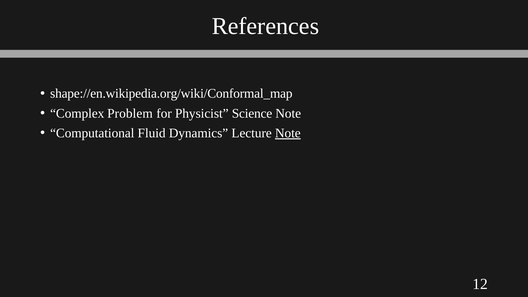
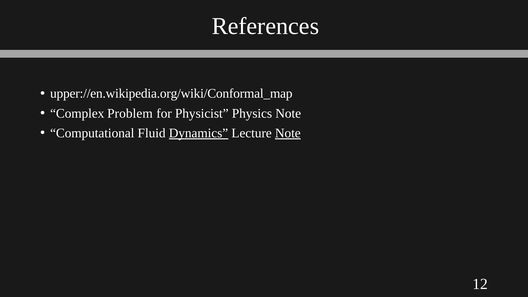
shape://en.wikipedia.org/wiki/Conformal_map: shape://en.wikipedia.org/wiki/Conformal_map -> upper://en.wikipedia.org/wiki/Conformal_map
Science: Science -> Physics
Dynamics underline: none -> present
